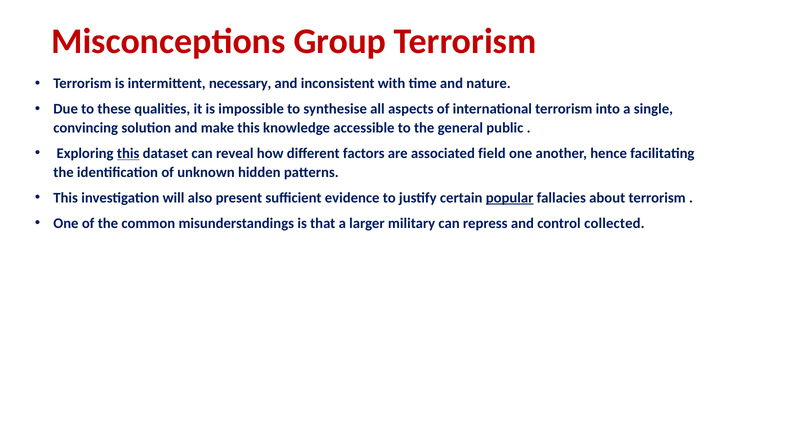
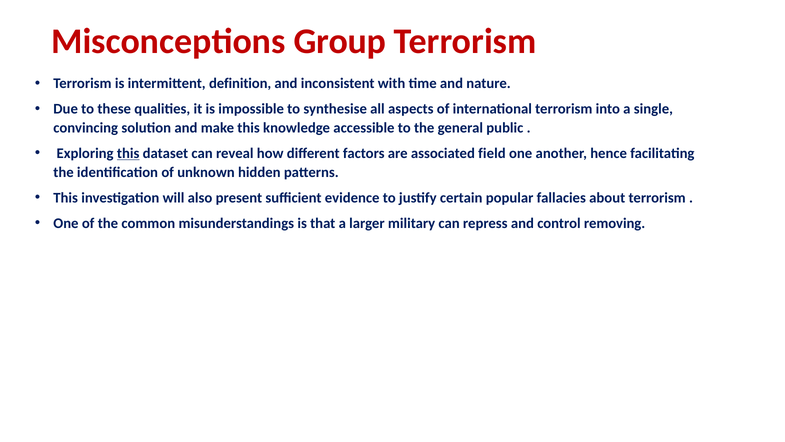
necessary: necessary -> definition
popular underline: present -> none
collected: collected -> removing
